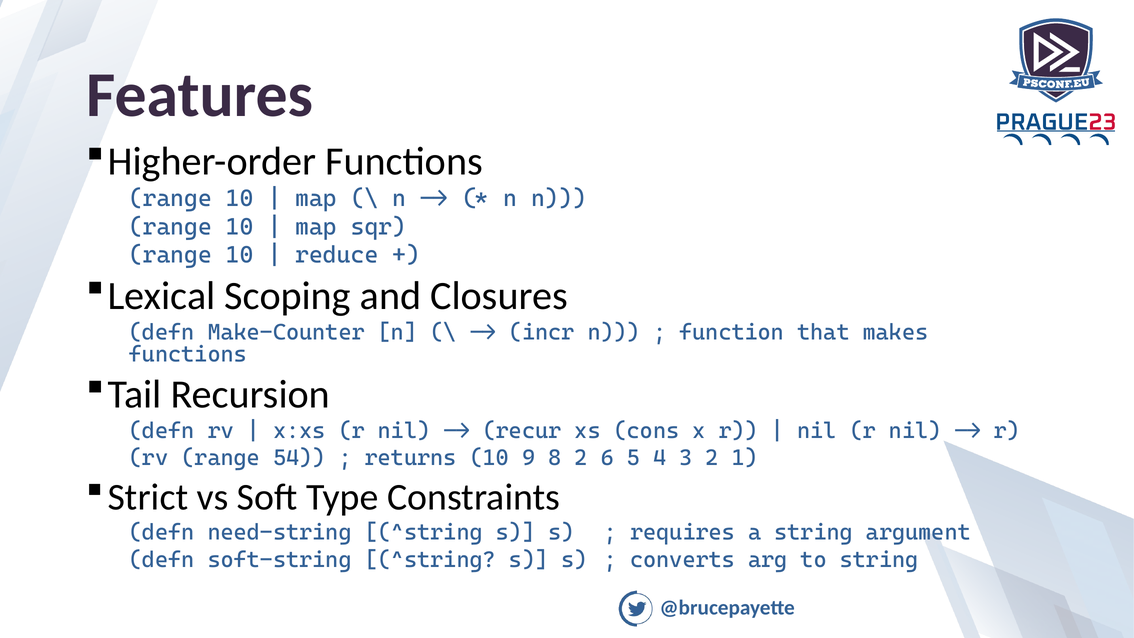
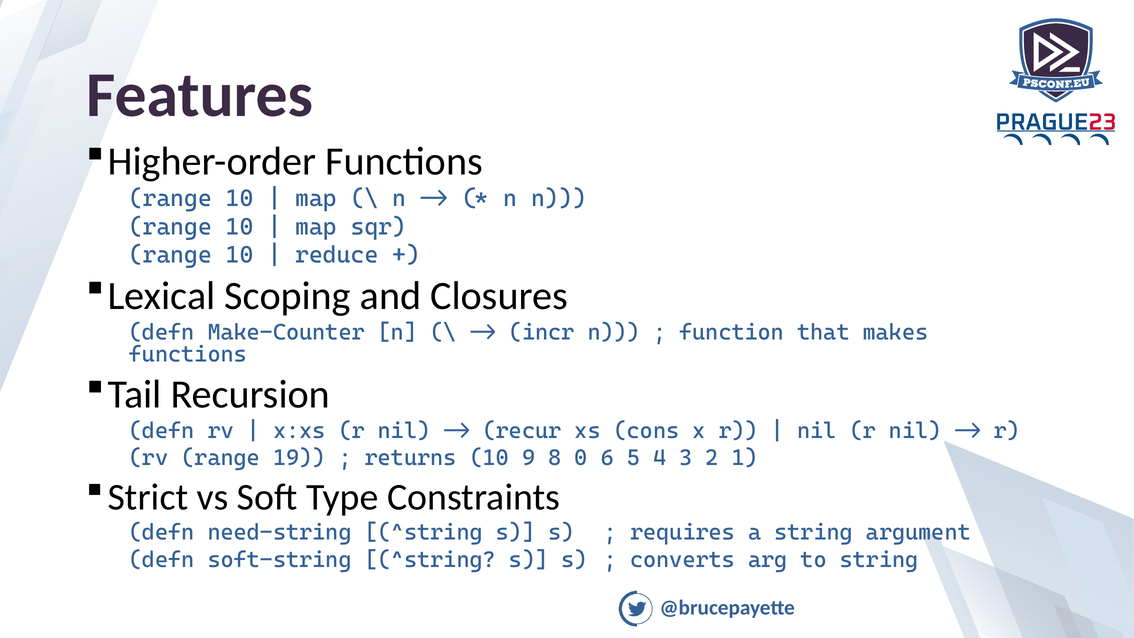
54: 54 -> 19
8 2: 2 -> 0
